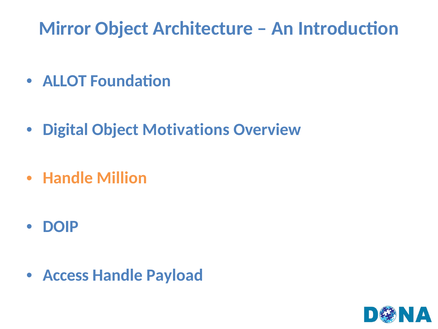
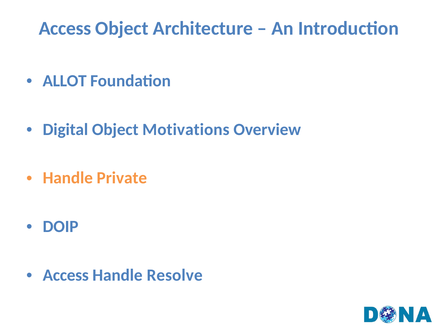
Mirror at (65, 28): Mirror -> Access
Million: Million -> Private
Payload: Payload -> Resolve
